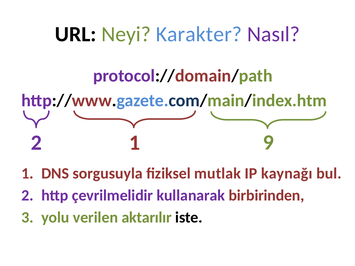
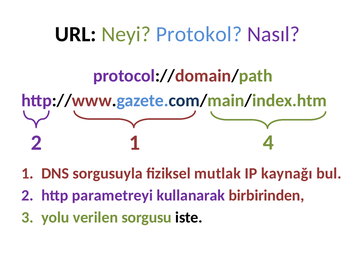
Karakter: Karakter -> Protokol
9: 9 -> 4
çevrilmelidir: çevrilmelidir -> parametreyi
aktarılır: aktarılır -> sorgusu
